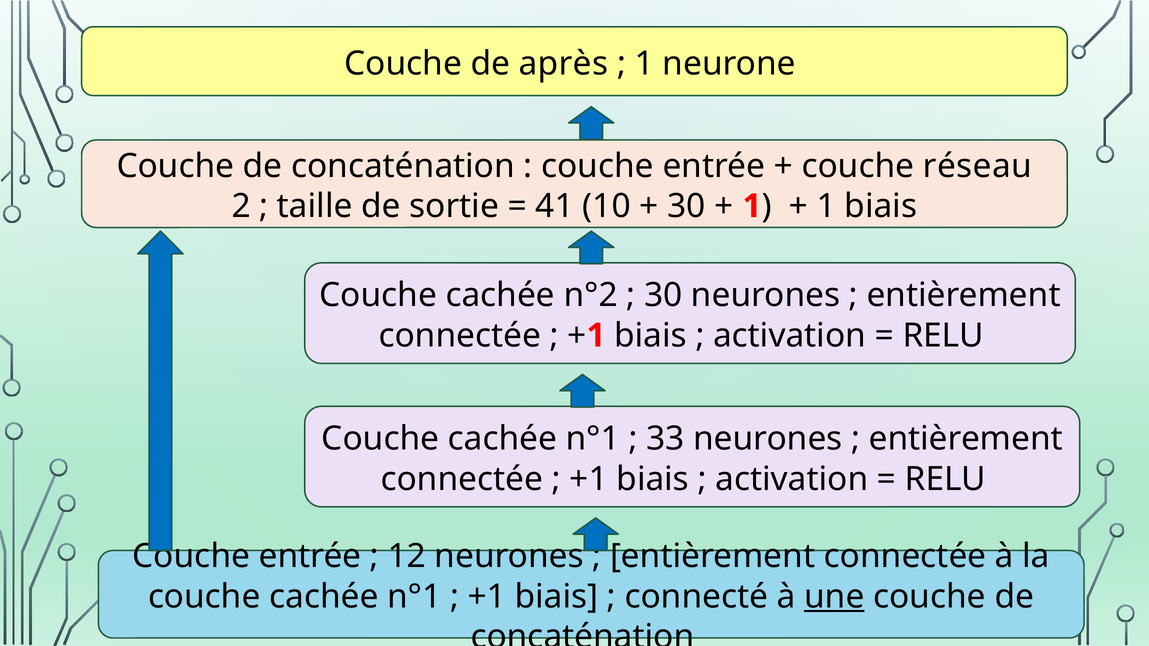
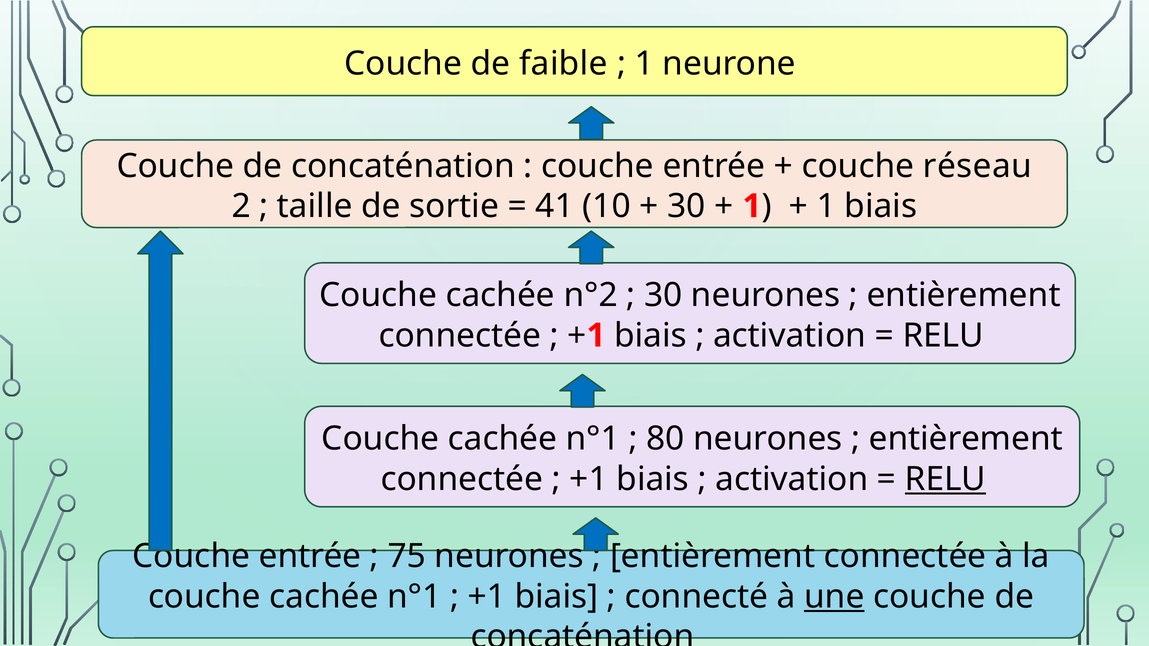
après: après -> faible
33: 33 -> 80
RELU at (945, 479) underline: none -> present
12: 12 -> 75
